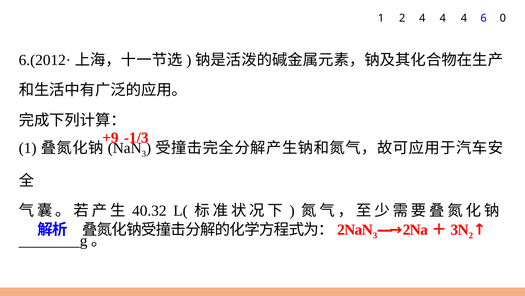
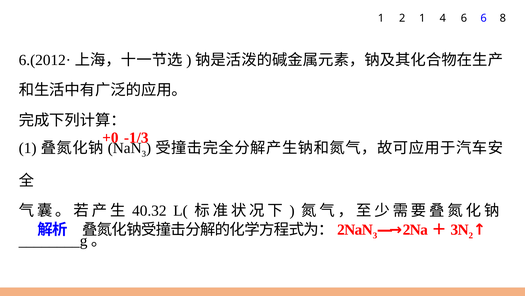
2 4: 4 -> 1
4 at (464, 18): 4 -> 6
0: 0 -> 8
+9: +9 -> +0
